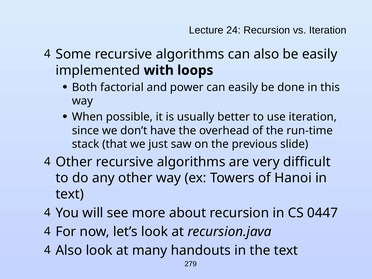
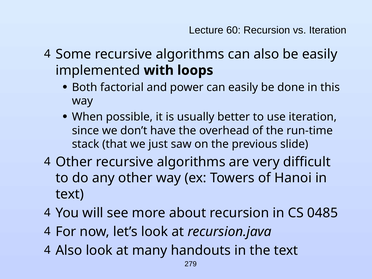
24: 24 -> 60
0447: 0447 -> 0485
